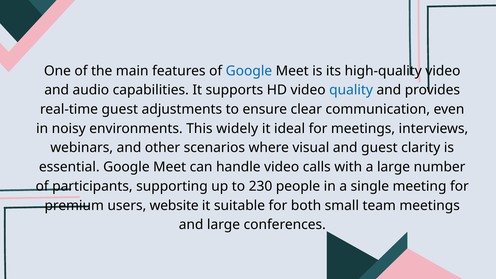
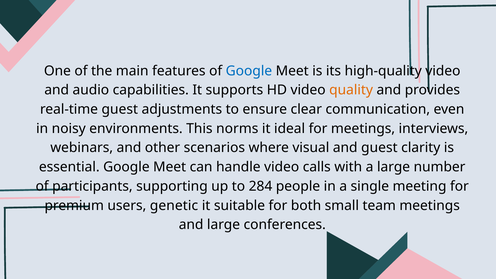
quality colour: blue -> orange
widely: widely -> norms
230: 230 -> 284
website: website -> genetic
